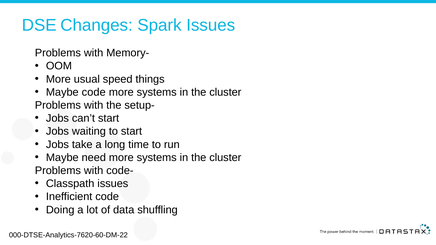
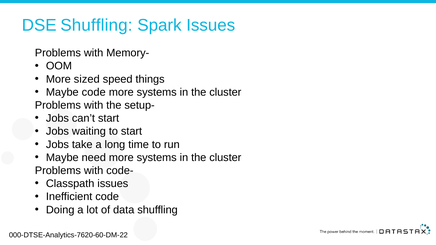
DSE Changes: Changes -> Shuffling
usual: usual -> sized
